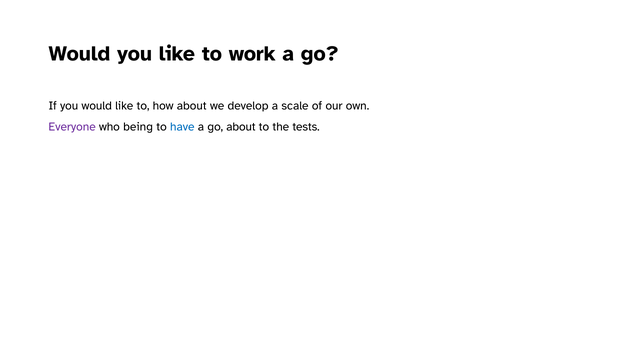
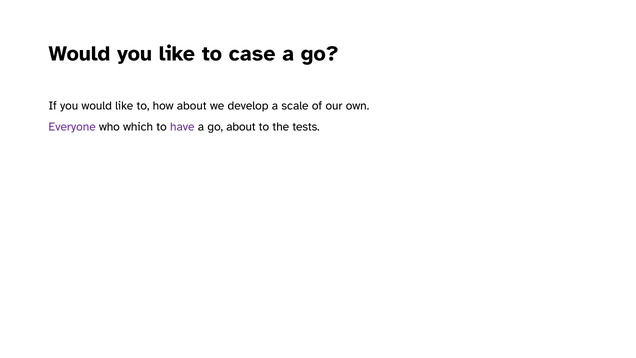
work: work -> case
being: being -> which
have colour: blue -> purple
